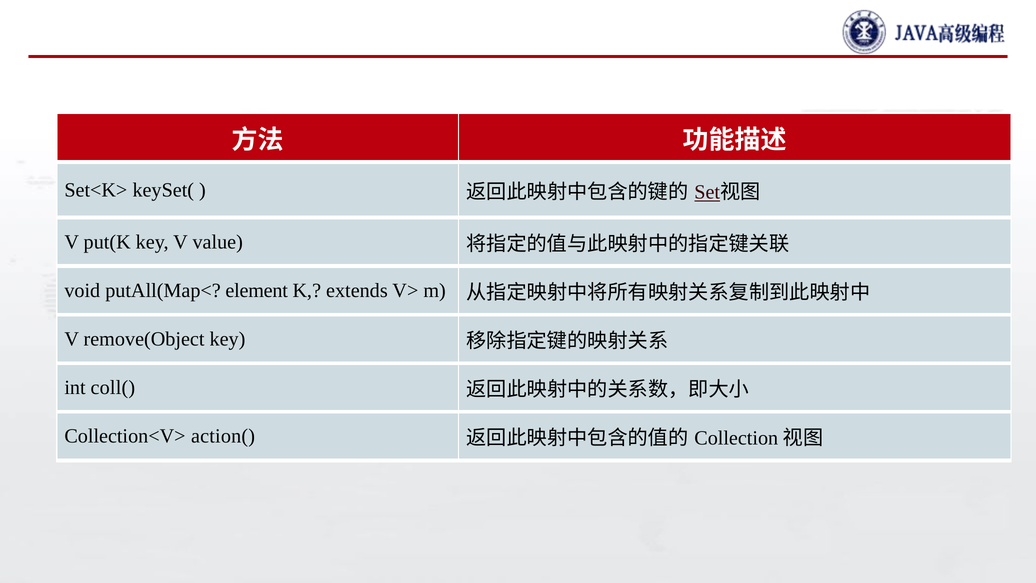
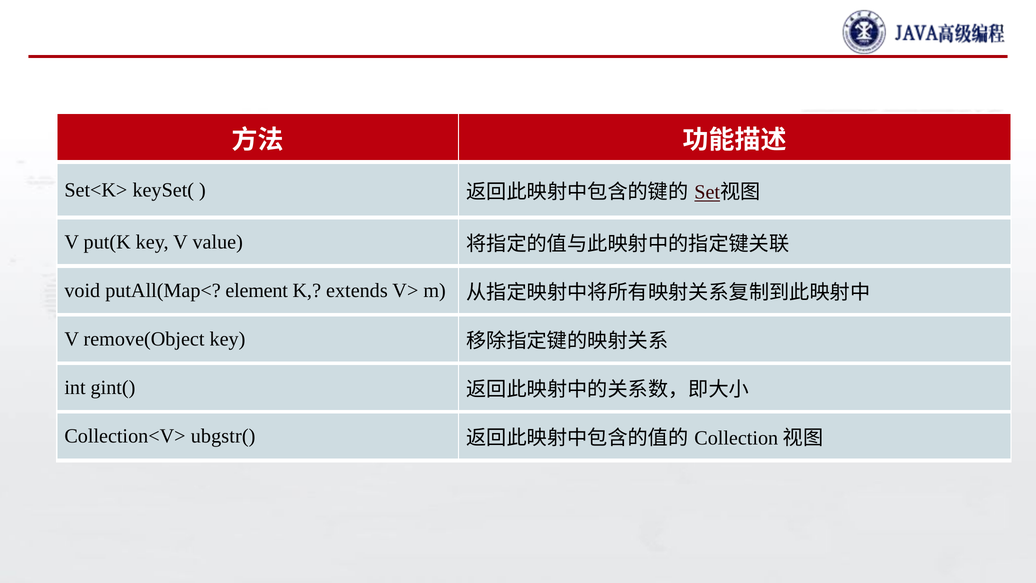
coll(: coll( -> gint(
action(: action( -> ubgstr(
